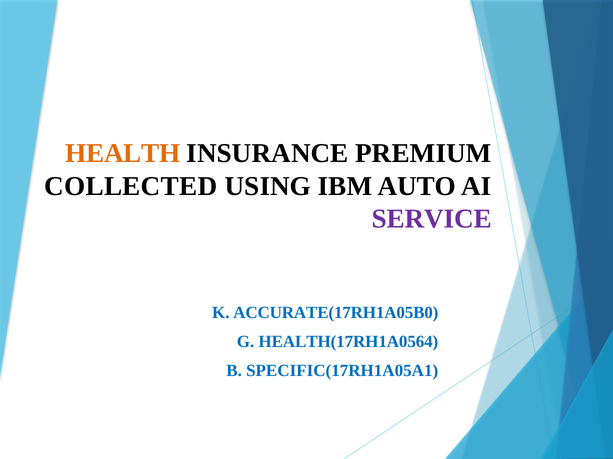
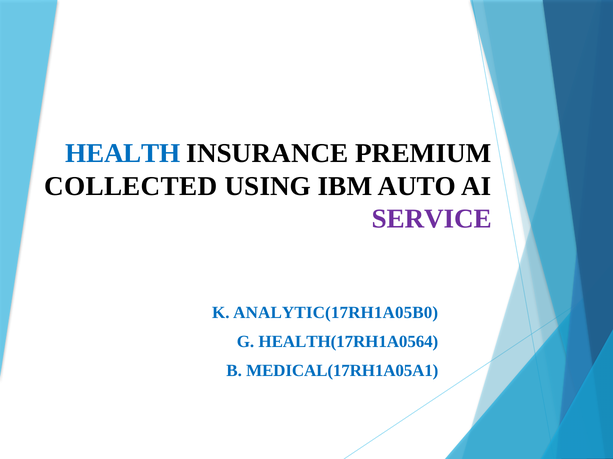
HEALTH colour: orange -> blue
ACCURATE(17RH1A05B0: ACCURATE(17RH1A05B0 -> ANALYTIC(17RH1A05B0
SPECIFIC(17RH1A05A1: SPECIFIC(17RH1A05A1 -> MEDICAL(17RH1A05A1
